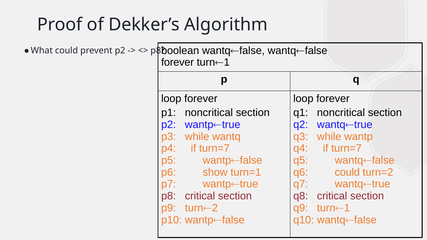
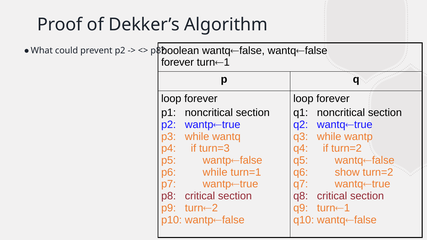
p4 if turn=7: turn=7 -> turn=3
q4 if turn=7: turn=7 -> turn=2
p6 show: show -> while
q6 could: could -> show
